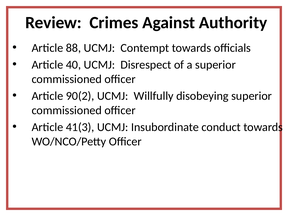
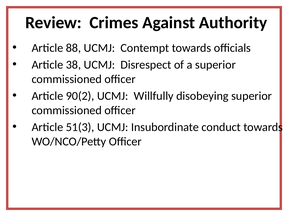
40: 40 -> 38
41(3: 41(3 -> 51(3
